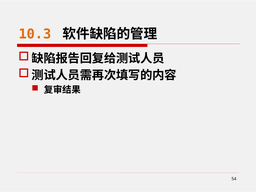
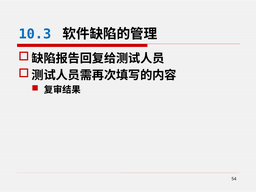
10.3 colour: orange -> blue
